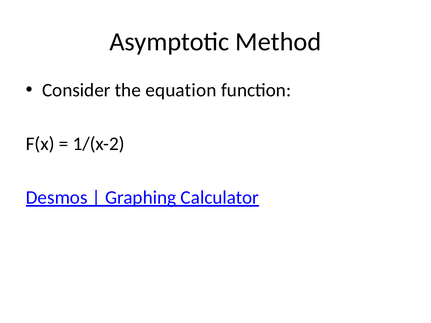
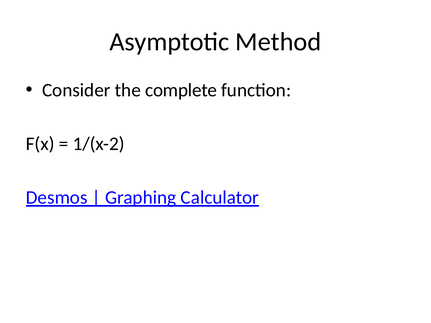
equation: equation -> complete
